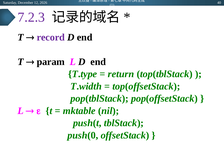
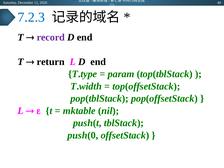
7.2.3 colour: purple -> blue
param: param -> return
return: return -> param
